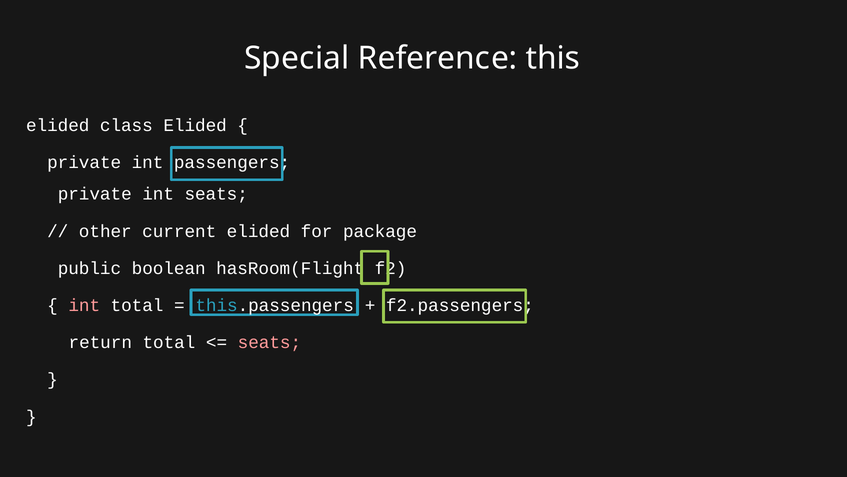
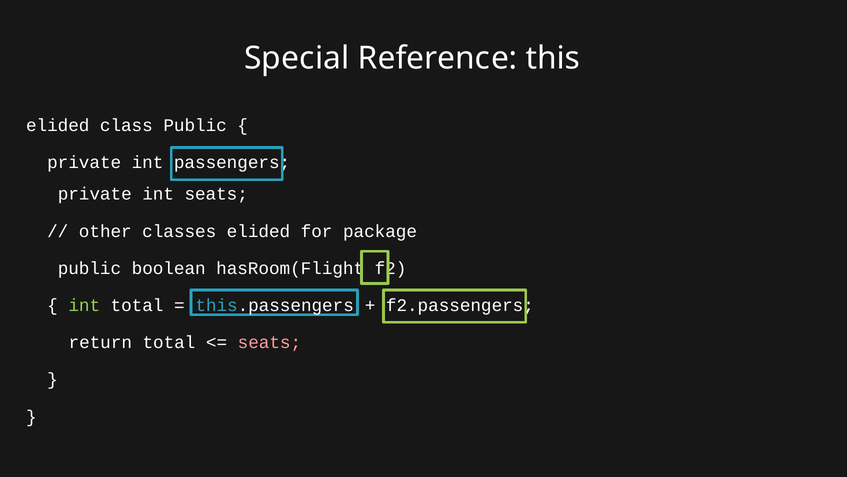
class Elided: Elided -> Public
current: current -> classes
int at (84, 305) colour: pink -> light green
